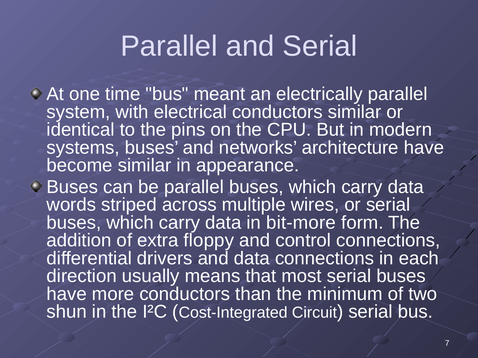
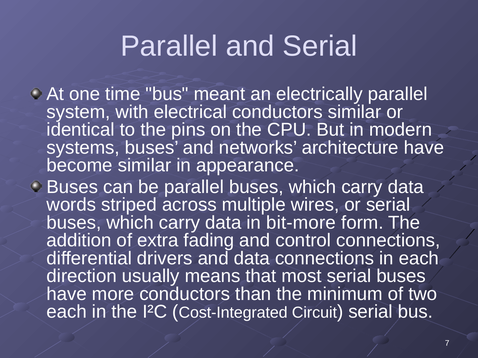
floppy: floppy -> fading
shun at (67, 312): shun -> each
